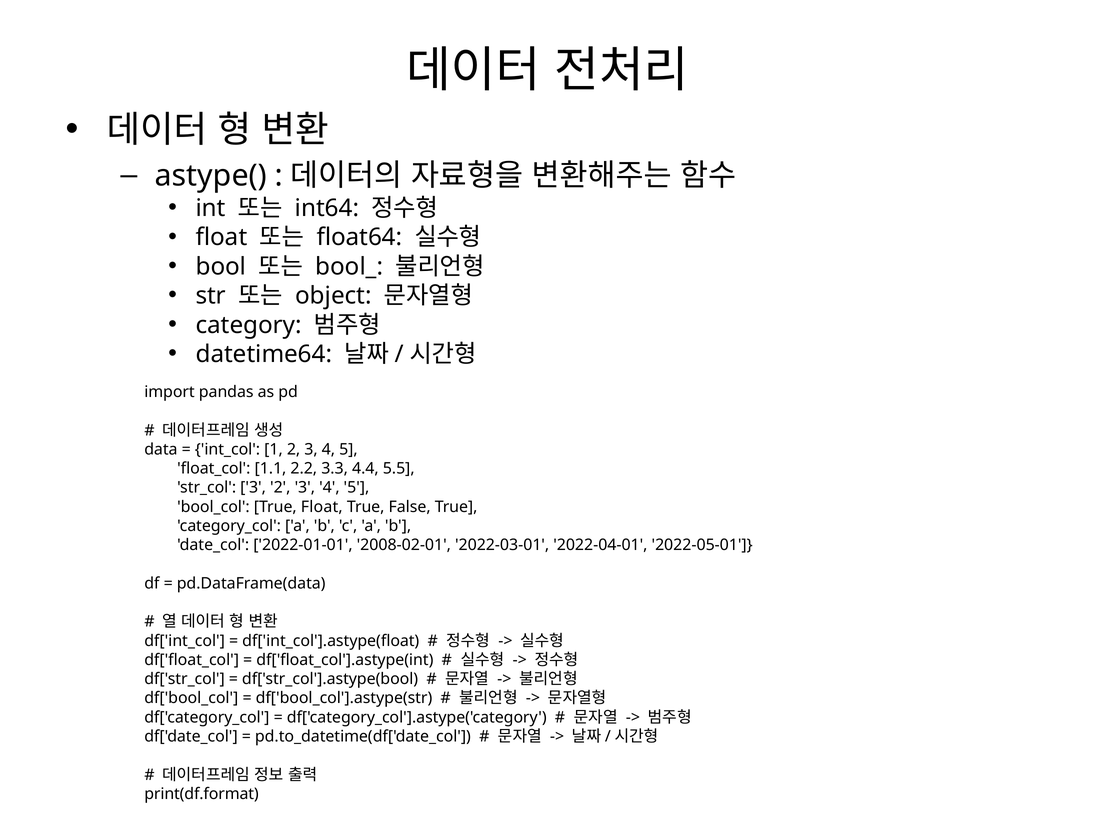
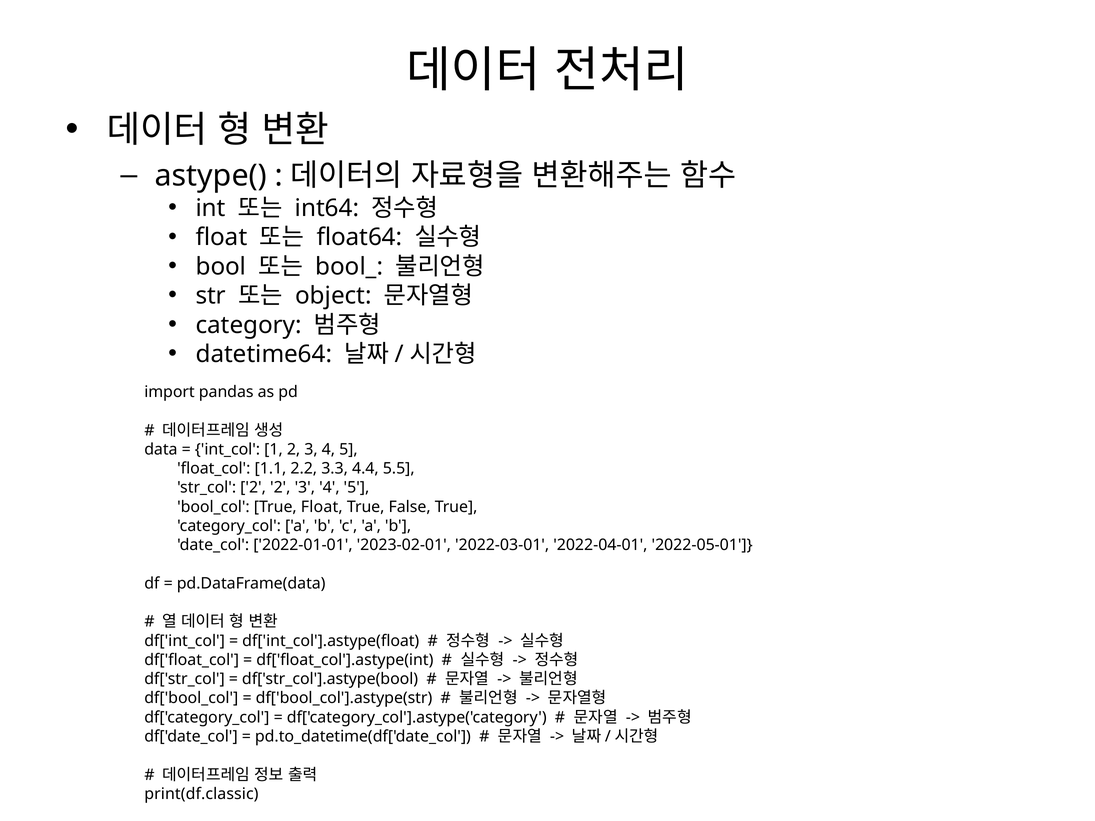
str_col 3: 3 -> 2
2008-02-01: 2008-02-01 -> 2023-02-01
print(df.format: print(df.format -> print(df.classic
